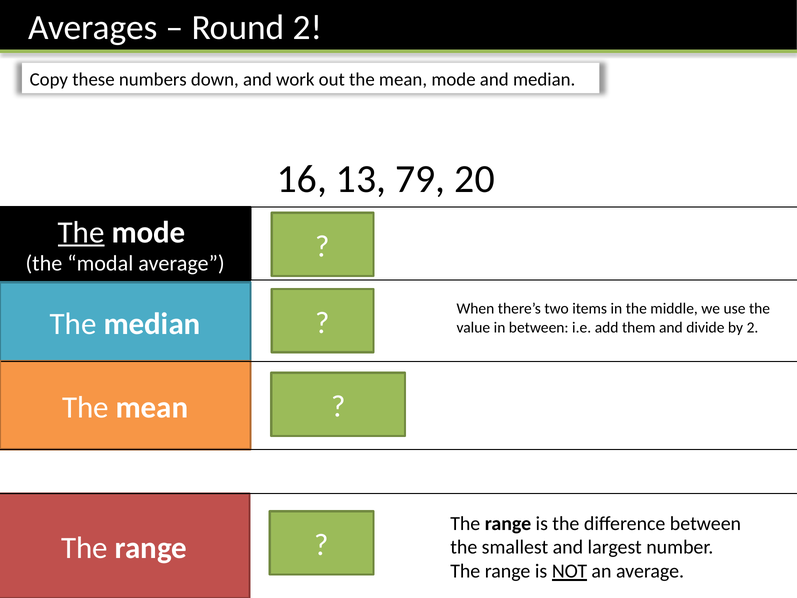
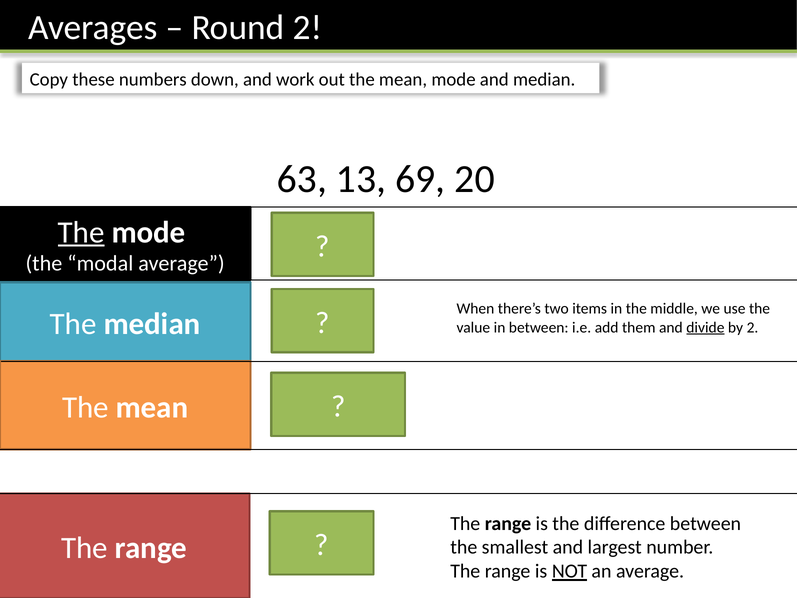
16: 16 -> 63
79: 79 -> 69
divide underline: none -> present
